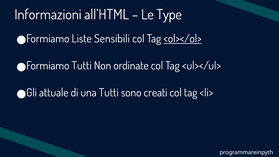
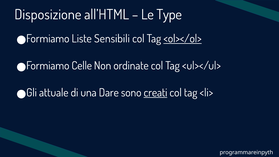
Informazioni: Informazioni -> Disposizione
Tutti at (82, 66): Tutti -> Celle
una Tutti: Tutti -> Dare
creati underline: none -> present
